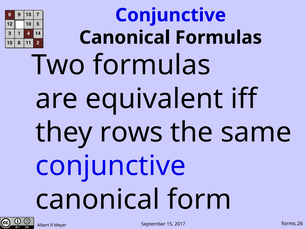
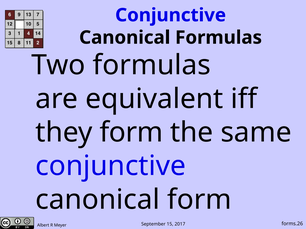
they rows: rows -> form
